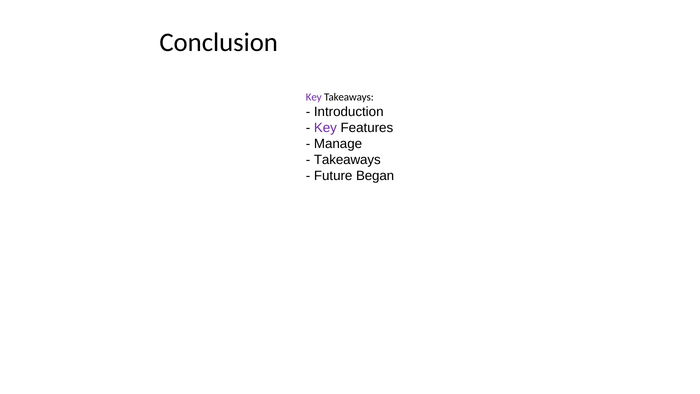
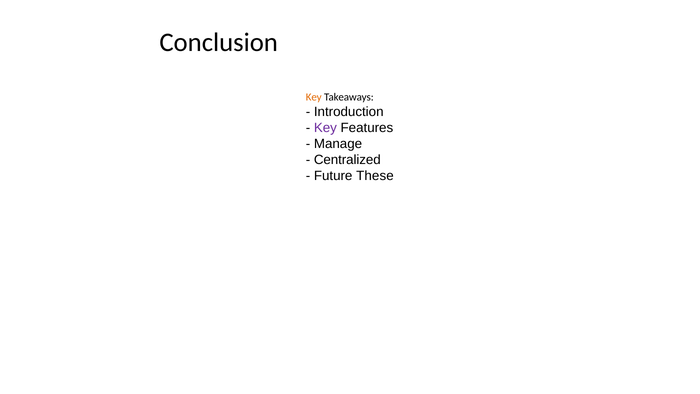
Key at (314, 97) colour: purple -> orange
Takeaways at (347, 160): Takeaways -> Centralized
Began: Began -> These
